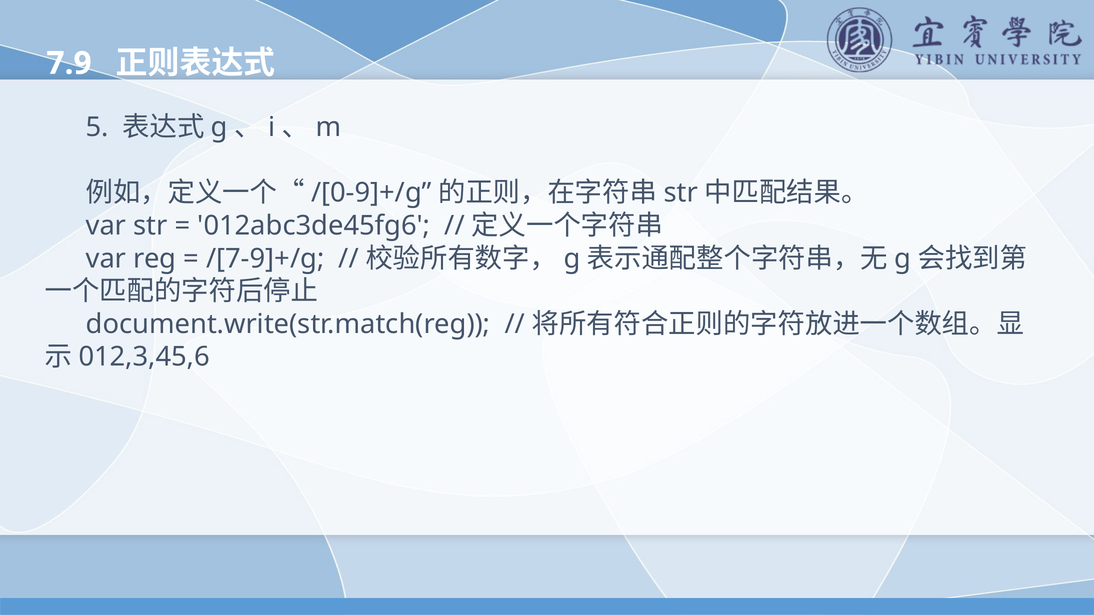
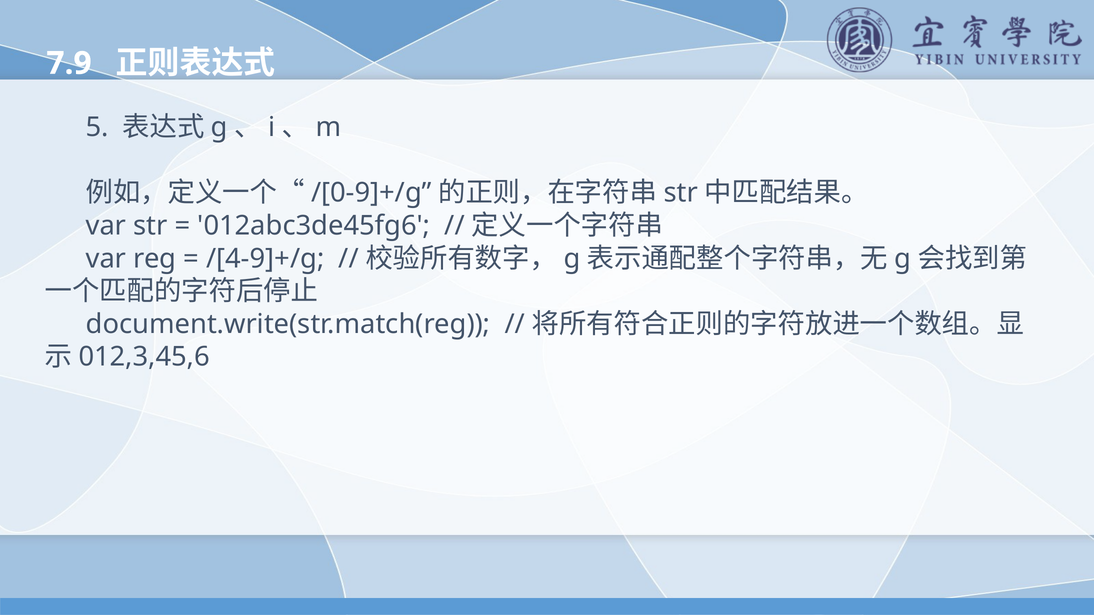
/[7-9]+/g: /[7-9]+/g -> /[4-9]+/g
